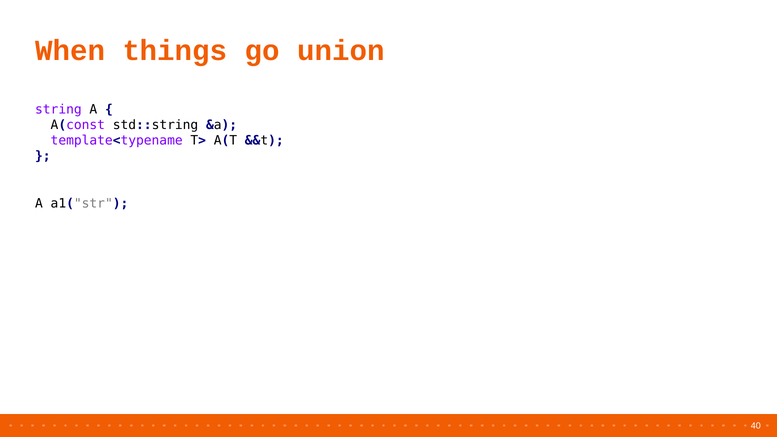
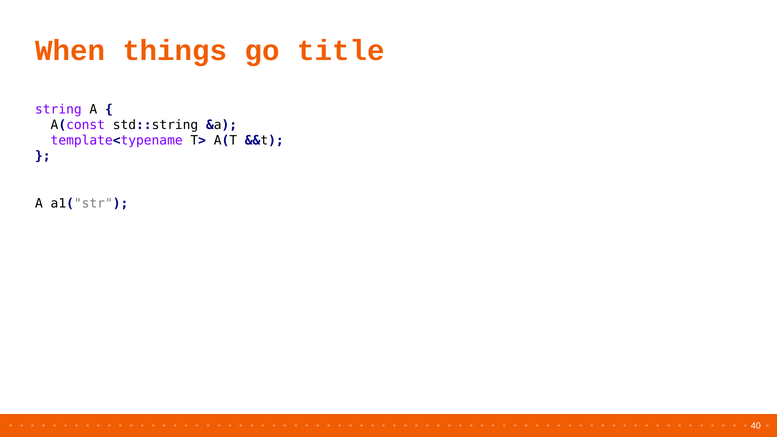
union: union -> title
